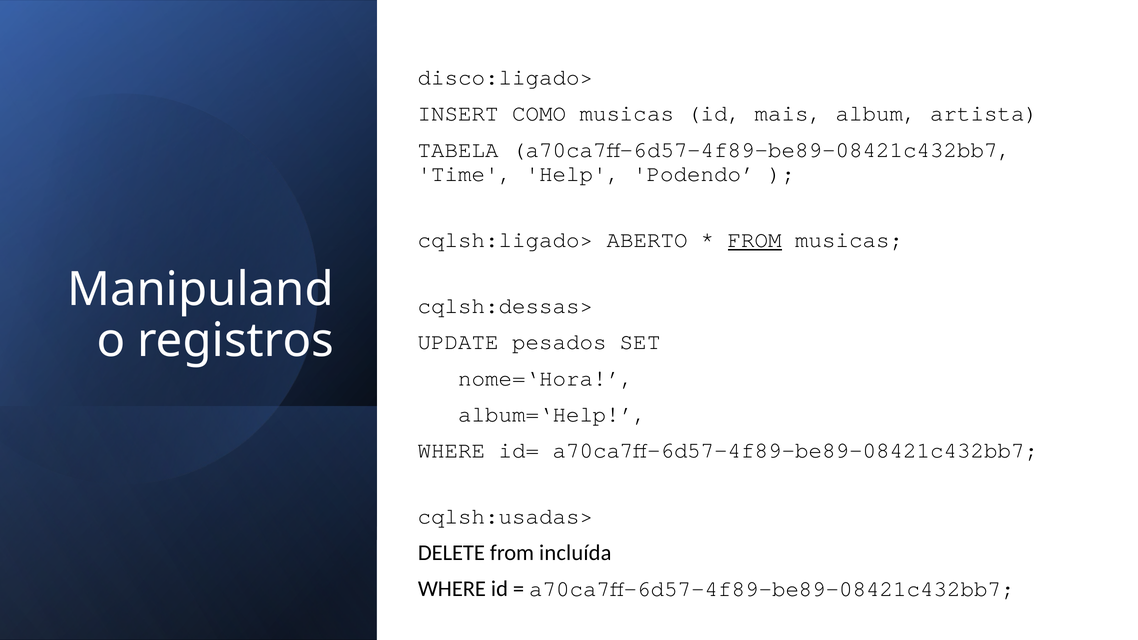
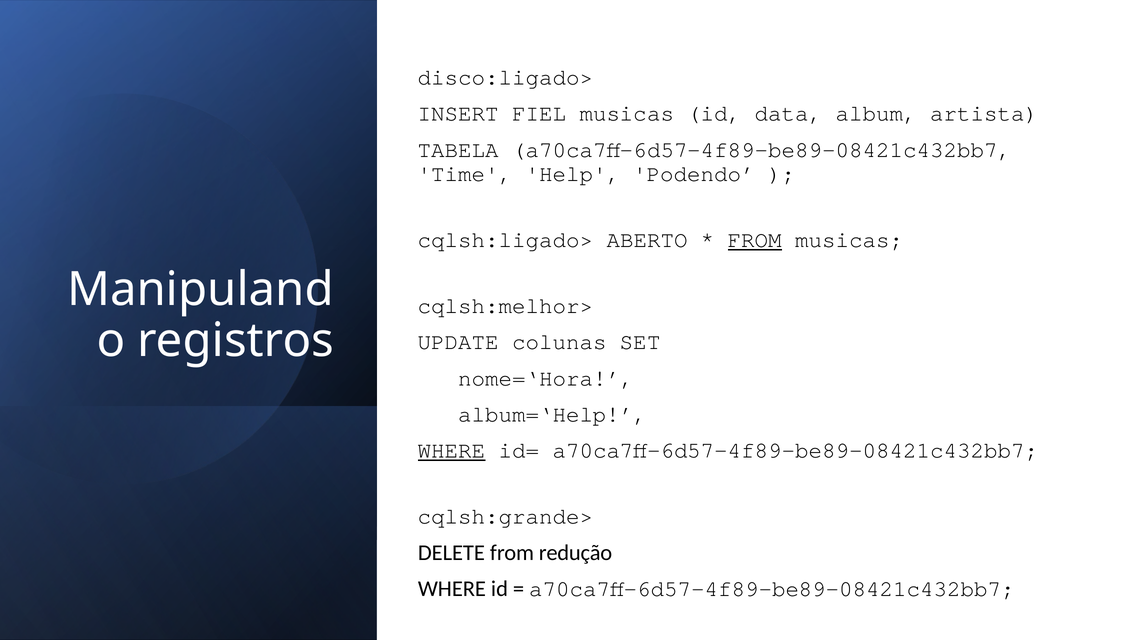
COMO: COMO -> FIEL
mais: mais -> data
cqlsh:dessas>: cqlsh:dessas> -> cqlsh:melhor>
pesados: pesados -> colunas
WHERE at (452, 451) underline: none -> present
cqlsh:usadas>: cqlsh:usadas> -> cqlsh:grande>
incluída: incluída -> redução
